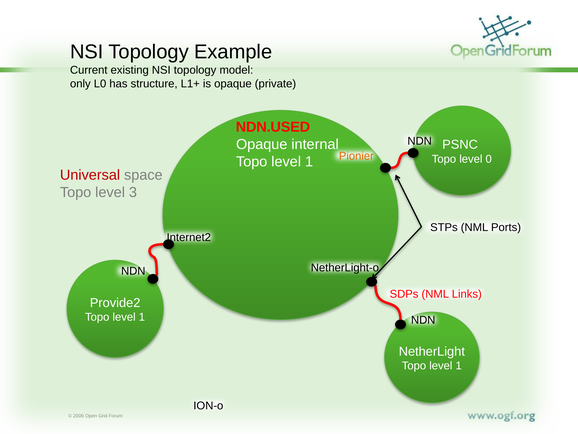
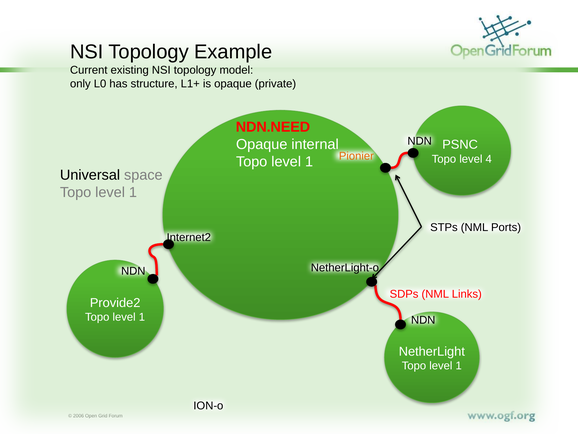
NDN.USED: NDN.USED -> NDN.NEED
0: 0 -> 4
Universal colour: red -> black
3 at (133, 192): 3 -> 1
